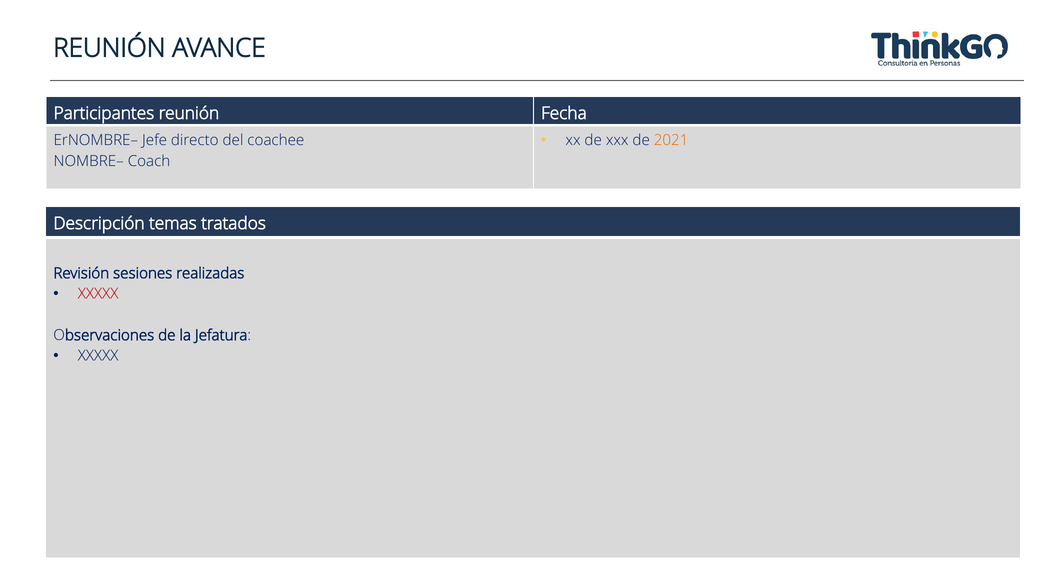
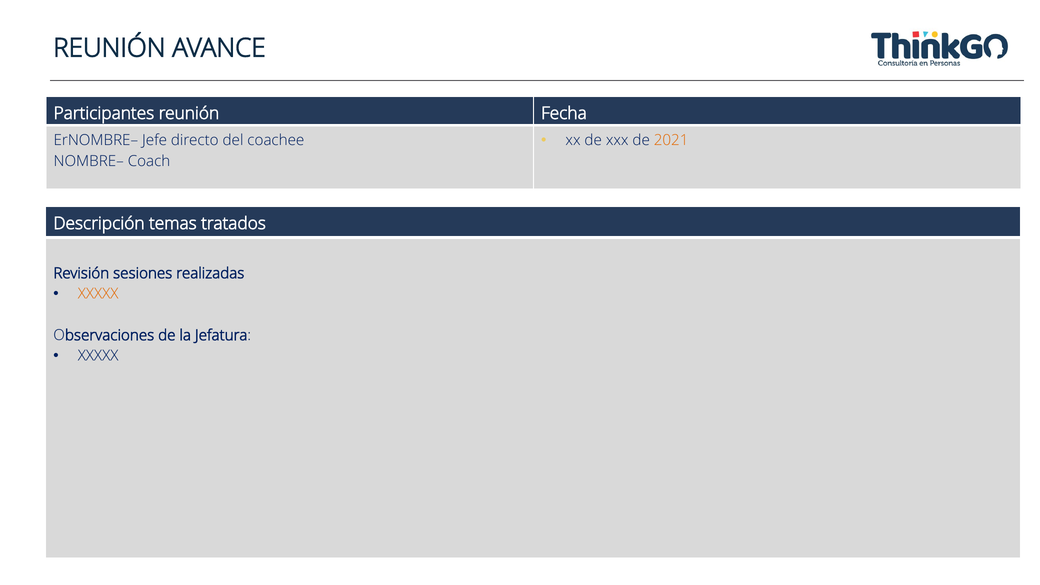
XXXXX at (98, 294) colour: red -> orange
